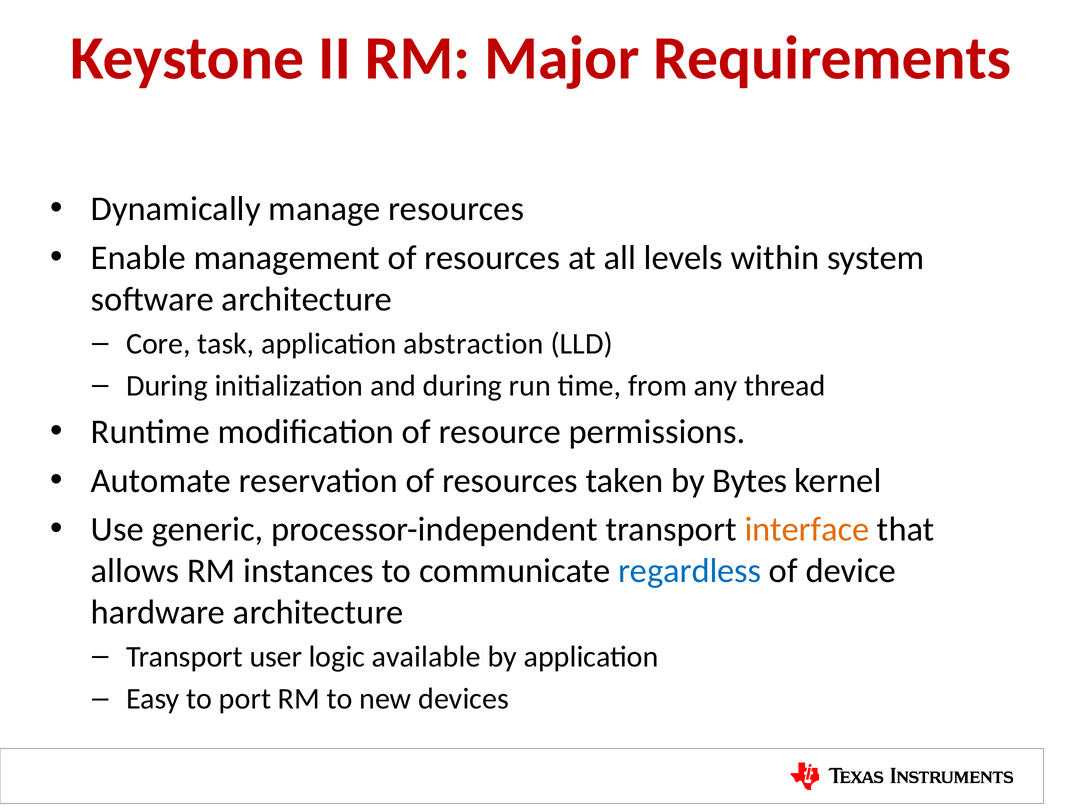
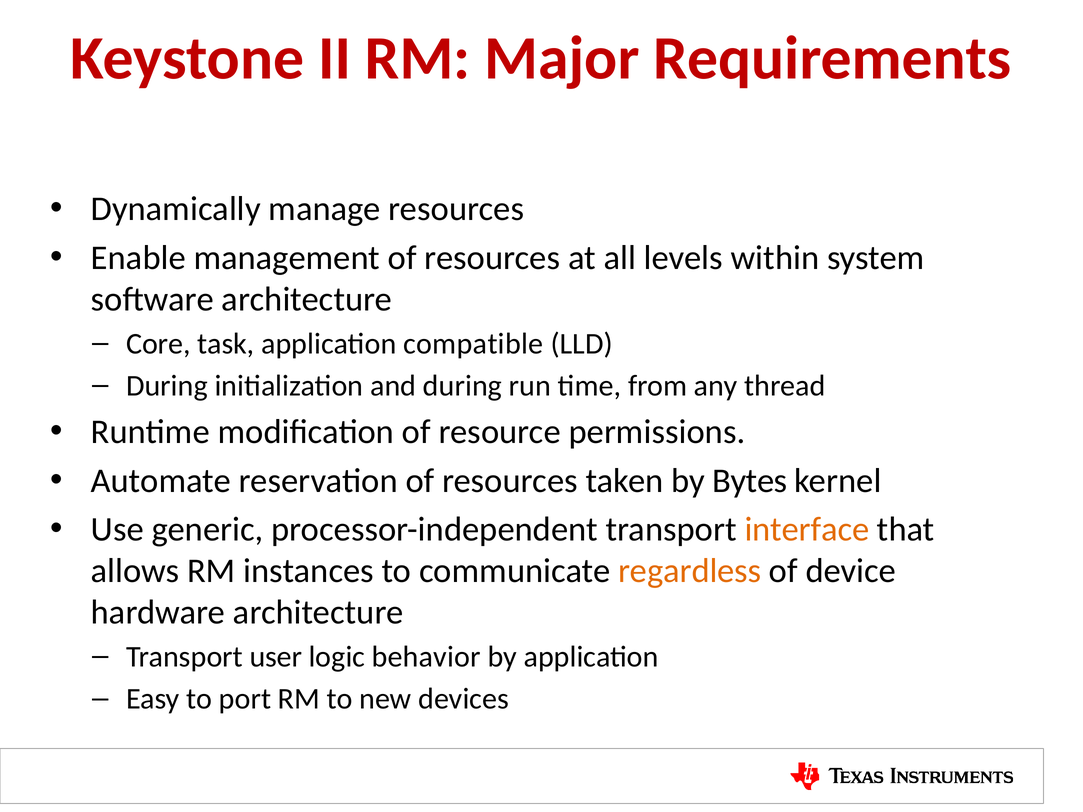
abstraction: abstraction -> compatible
regardless colour: blue -> orange
available: available -> behavior
